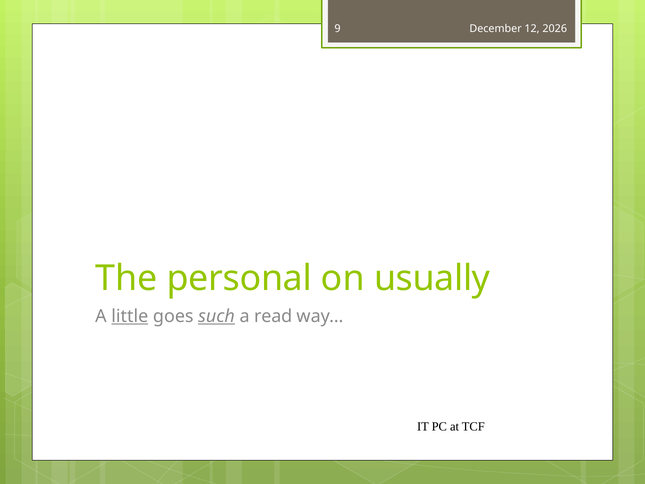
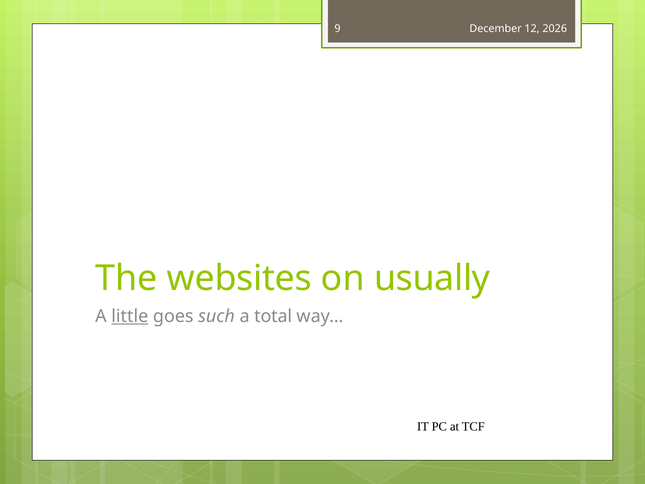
personal: personal -> websites
such underline: present -> none
read: read -> total
